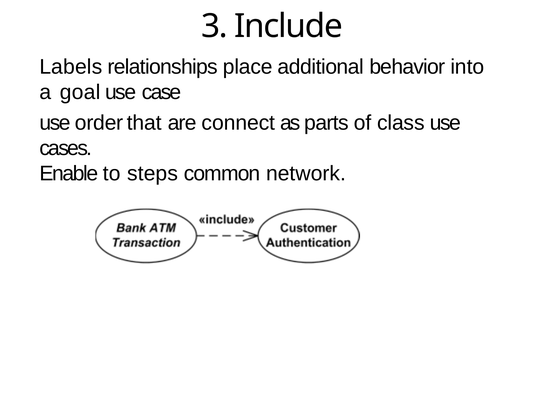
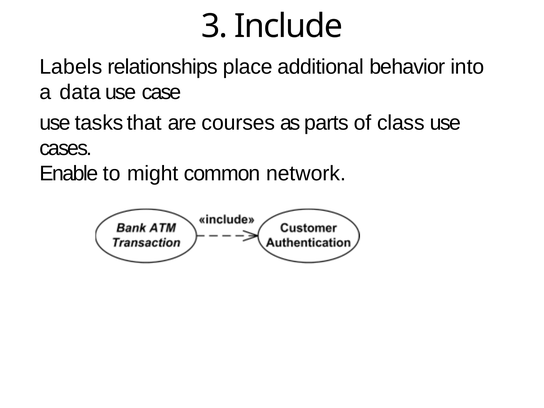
goal: goal -> data
order: order -> tasks
connect: connect -> courses
steps: steps -> might
